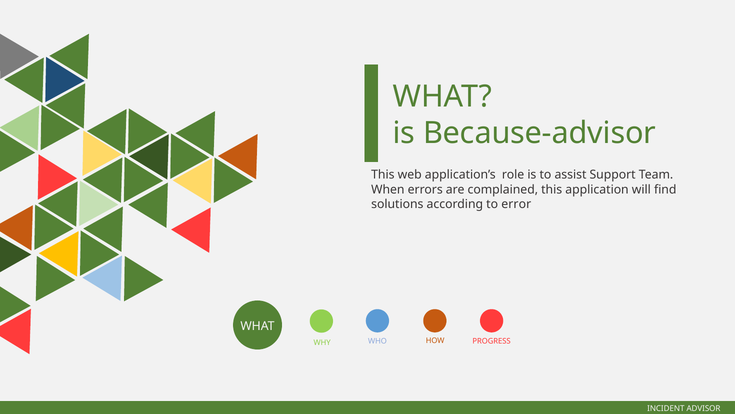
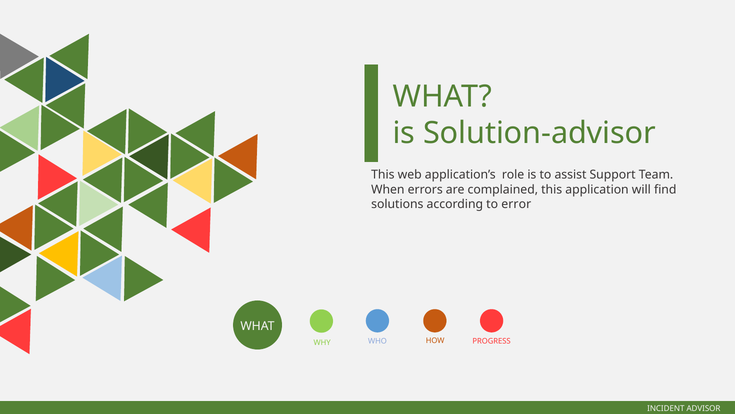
Because-advisor: Because-advisor -> Solution-advisor
